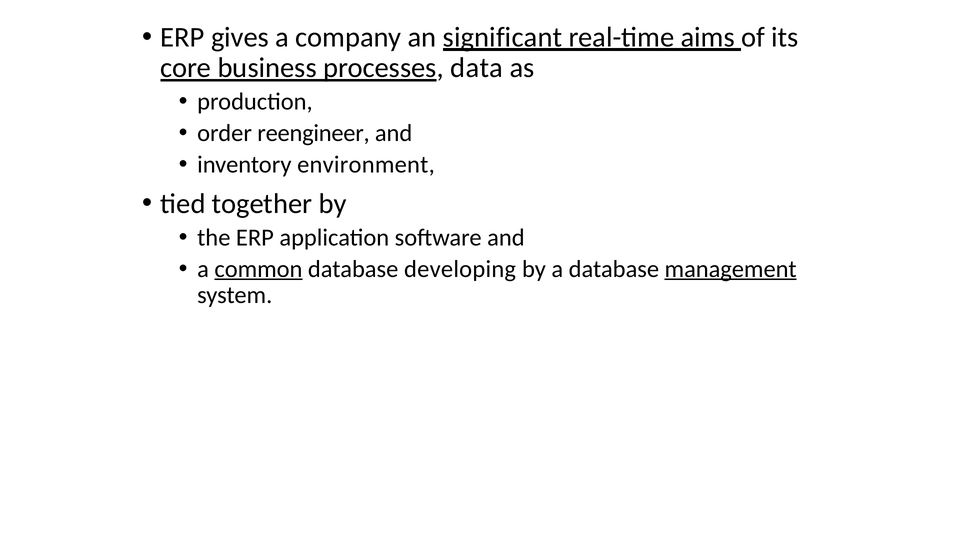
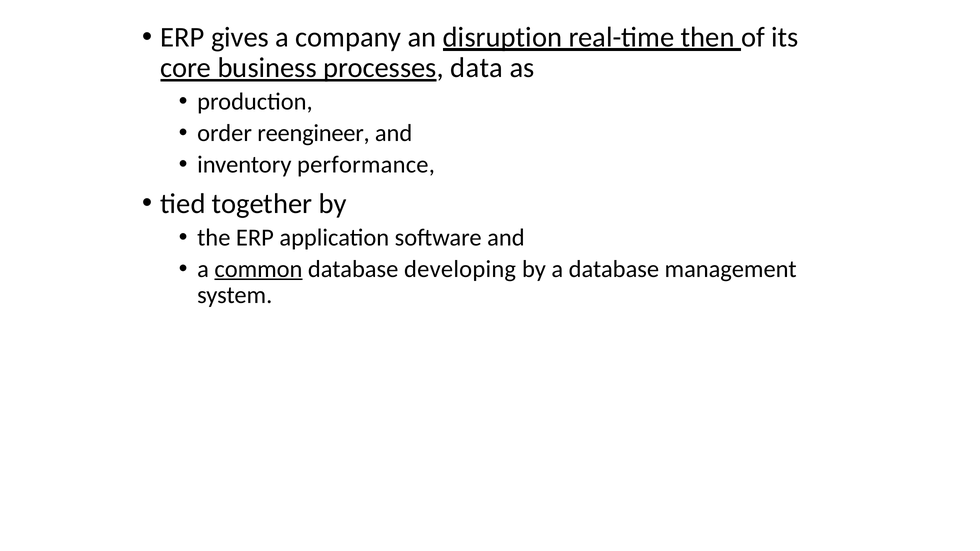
significant: significant -> disruption
aims: aims -> then
environment: environment -> performance
management underline: present -> none
